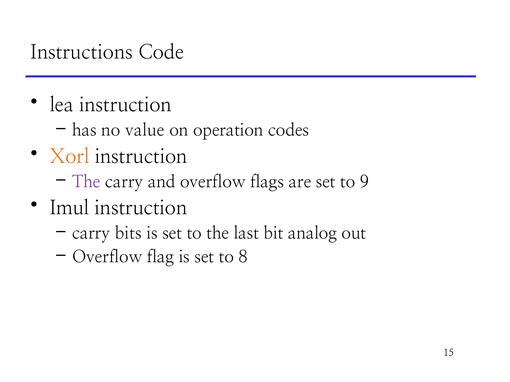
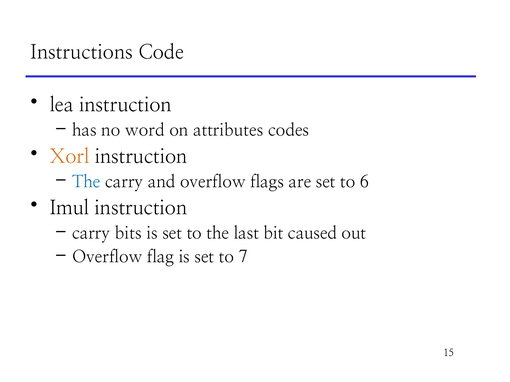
value: value -> word
operation: operation -> attributes
The at (86, 182) colour: purple -> blue
9: 9 -> 6
analog: analog -> caused
8: 8 -> 7
